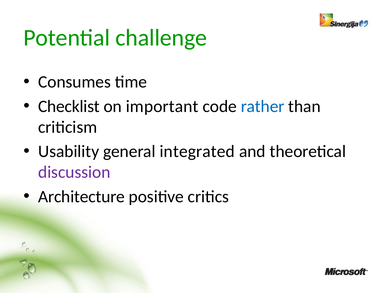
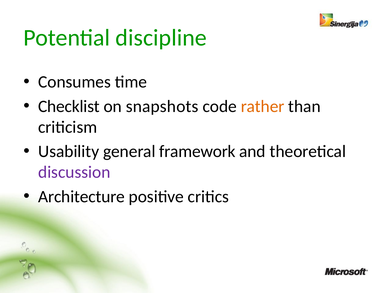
challenge: challenge -> discipline
important: important -> snapshots
rather colour: blue -> orange
integrated: integrated -> framework
